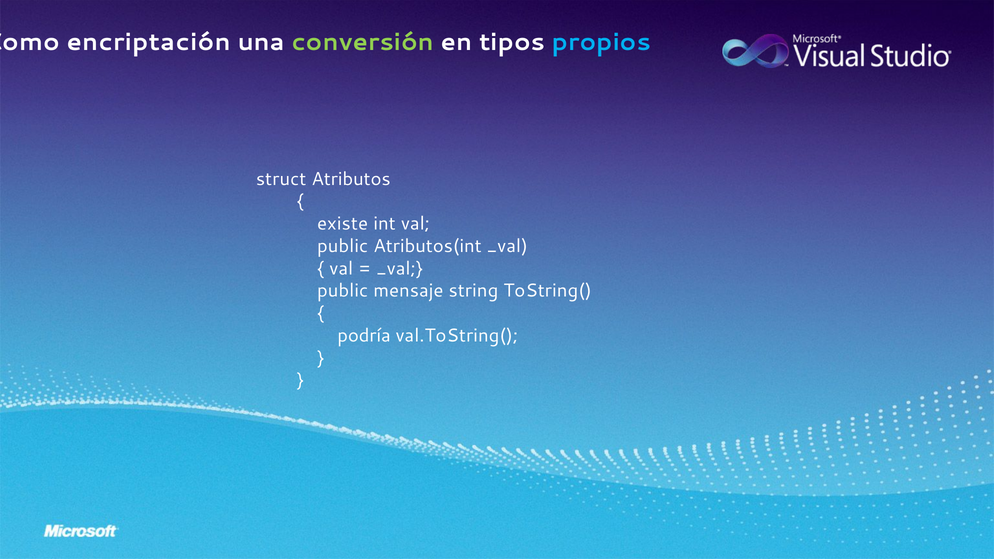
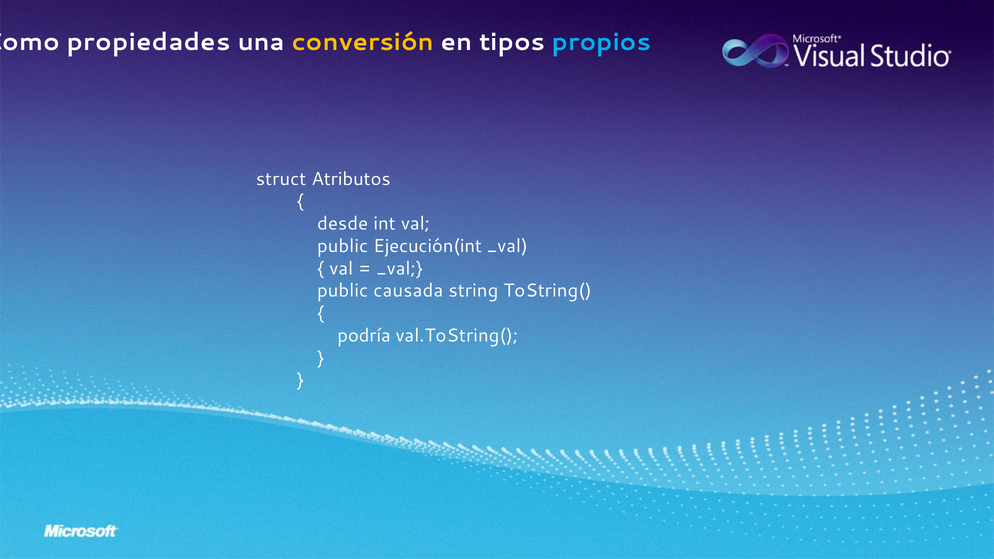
encriptación: encriptación -> propiedades
conversión colour: light green -> yellow
existe: existe -> desde
Atributos(int: Atributos(int -> Ejecución(int
mensaje: mensaje -> causada
